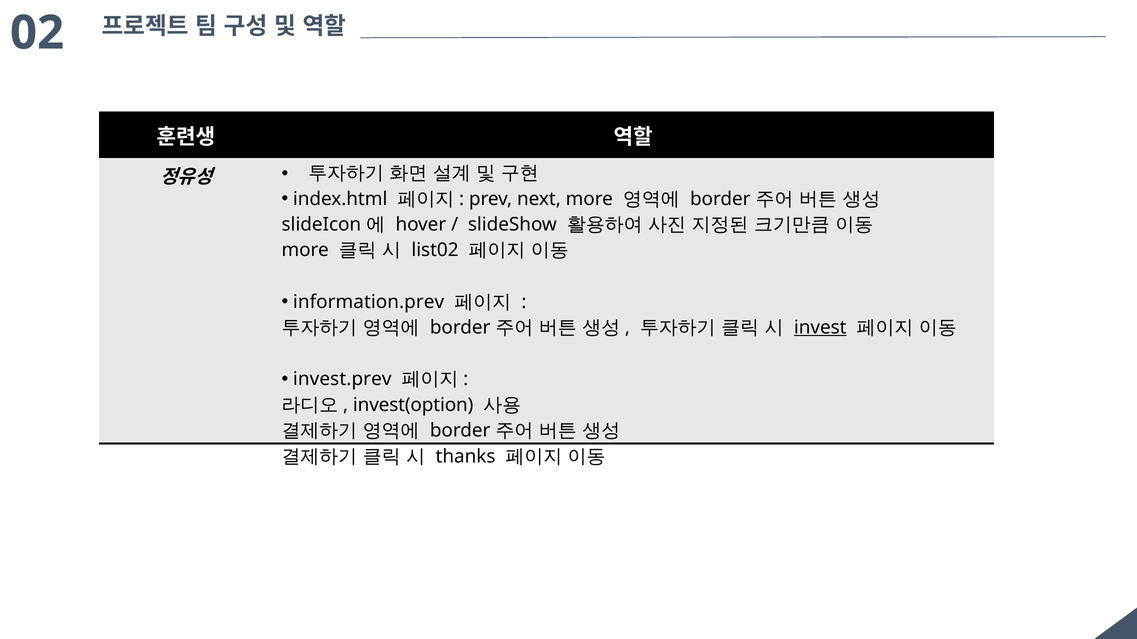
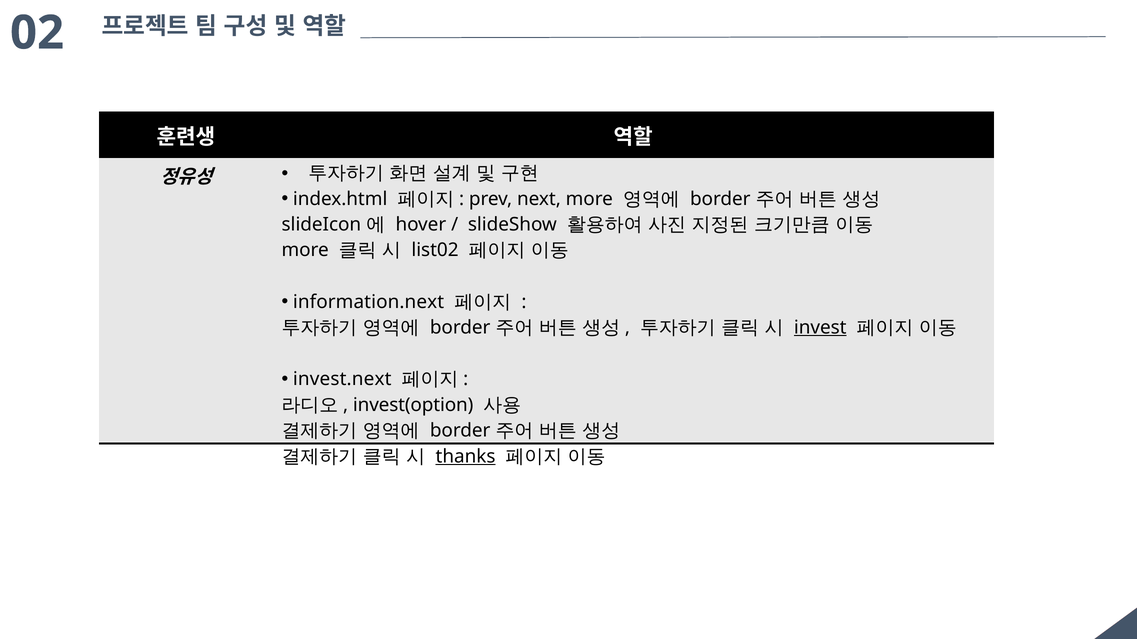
information.prev: information.prev -> information.next
invest.prev: invest.prev -> invest.next
thanks underline: none -> present
